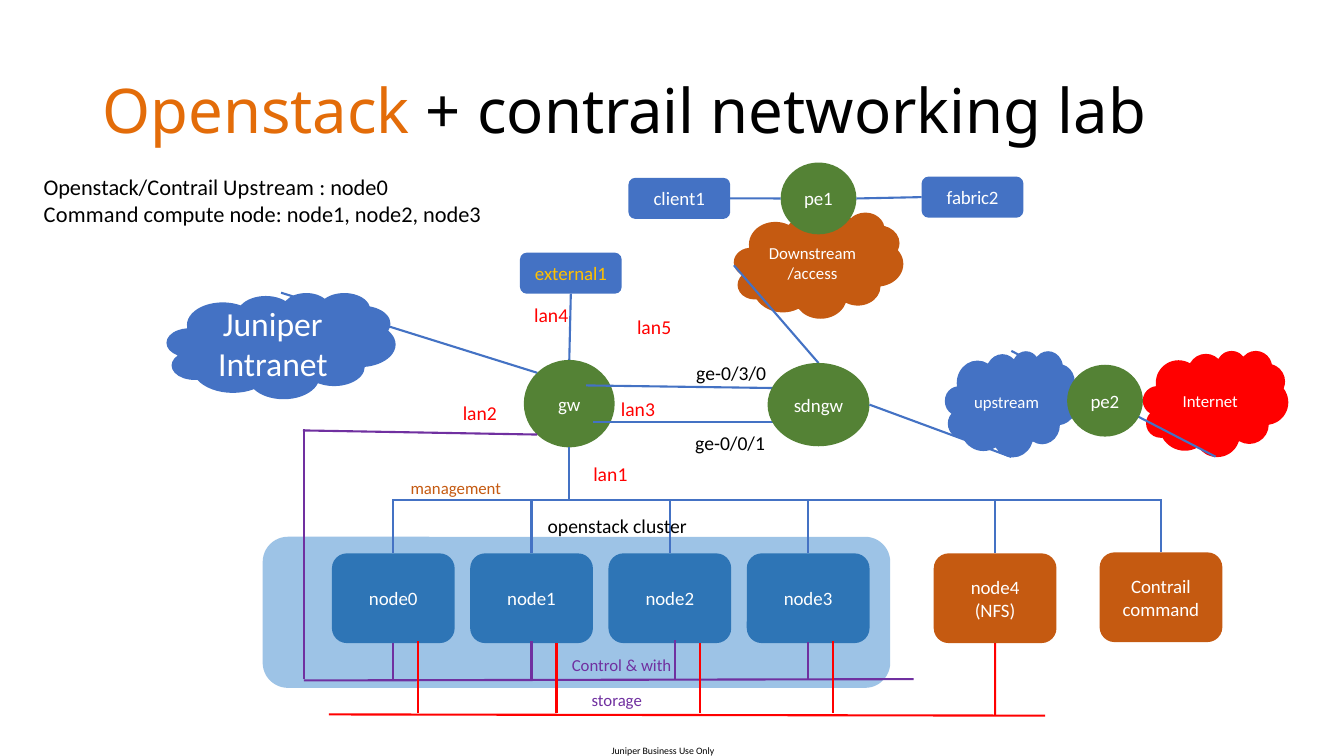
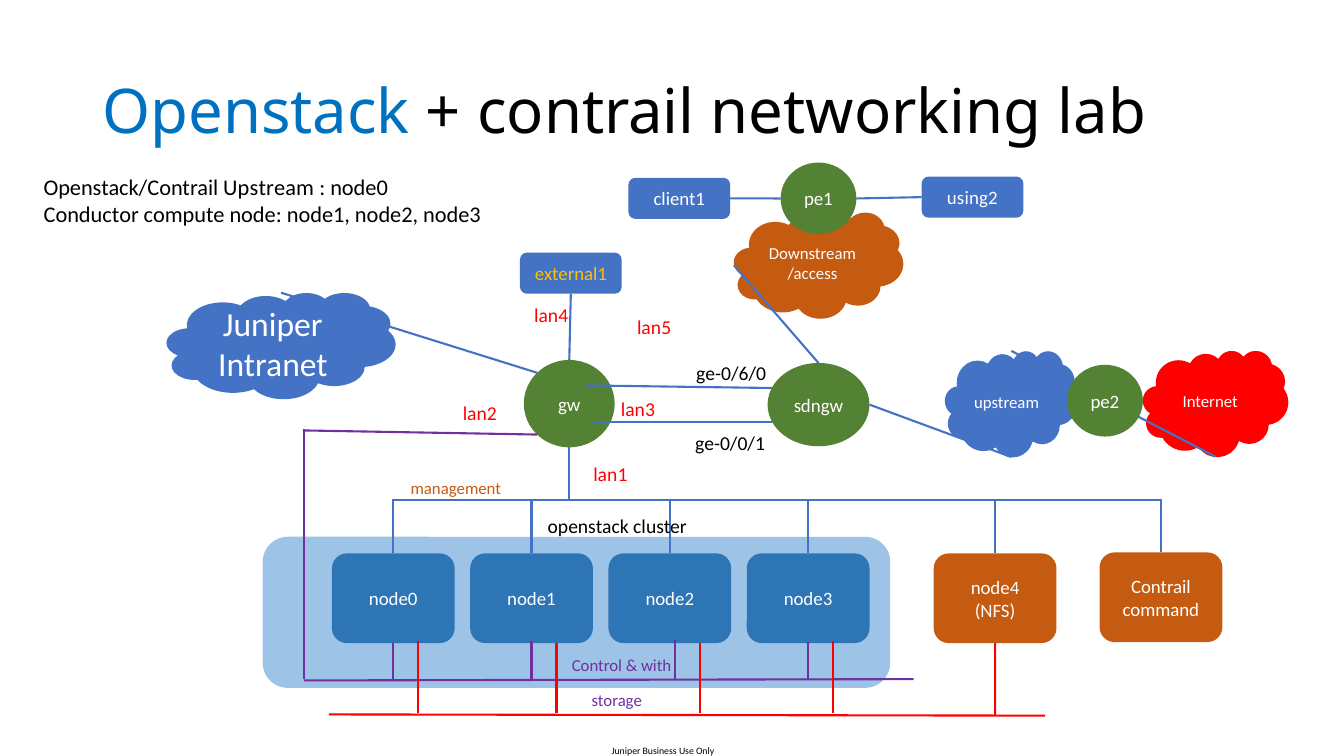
Openstack at (256, 113) colour: orange -> blue
fabric2: fabric2 -> using2
Command at (91, 215): Command -> Conductor
ge-0/3/0: ge-0/3/0 -> ge-0/6/0
